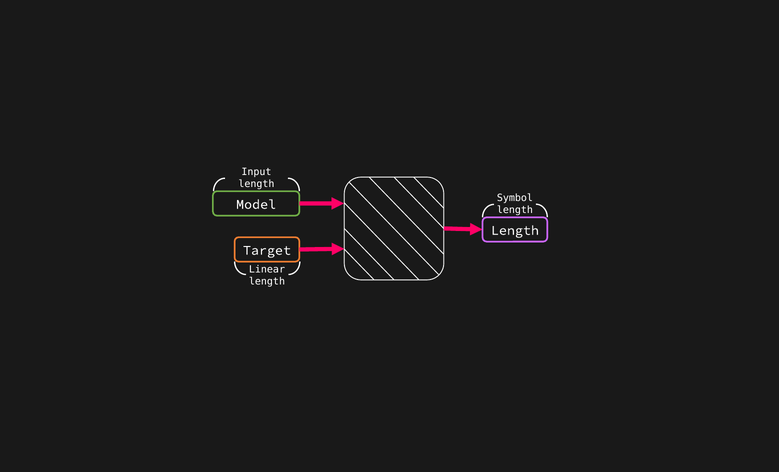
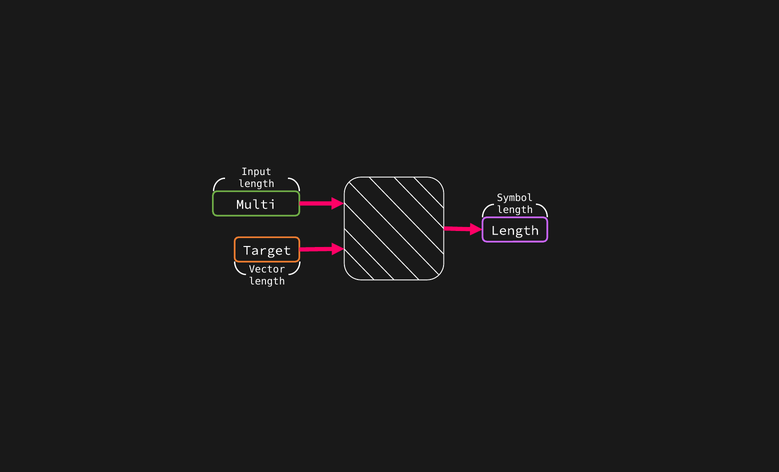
Model: Model -> Multi
Linear: Linear -> Vector
